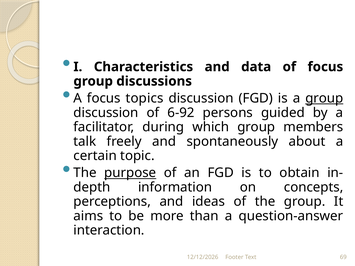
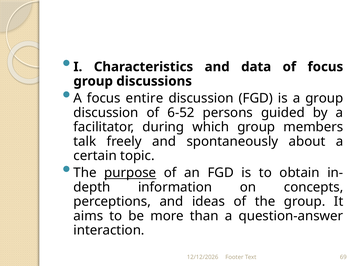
topics: topics -> entire
group at (324, 98) underline: present -> none
6-92: 6-92 -> 6-52
